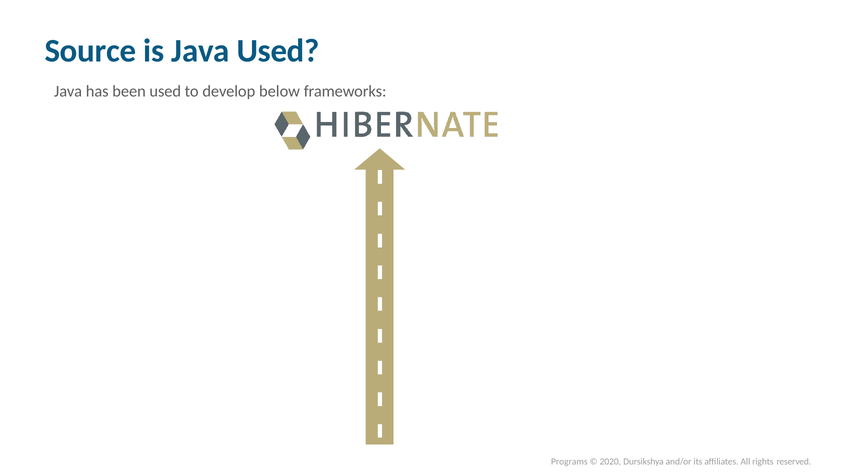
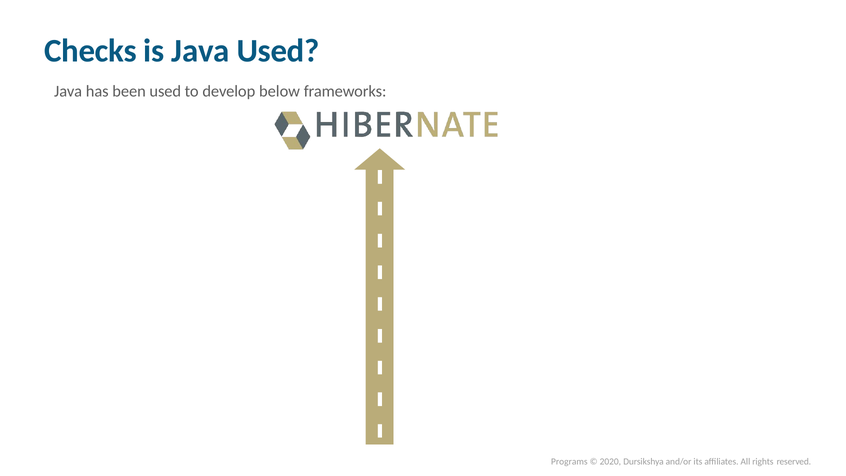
Source: Source -> Checks
